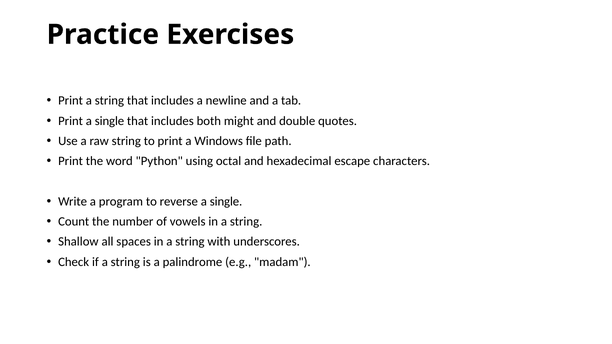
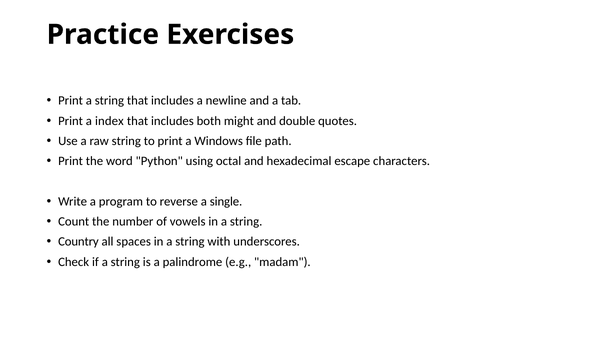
Print a single: single -> index
Shallow: Shallow -> Country
